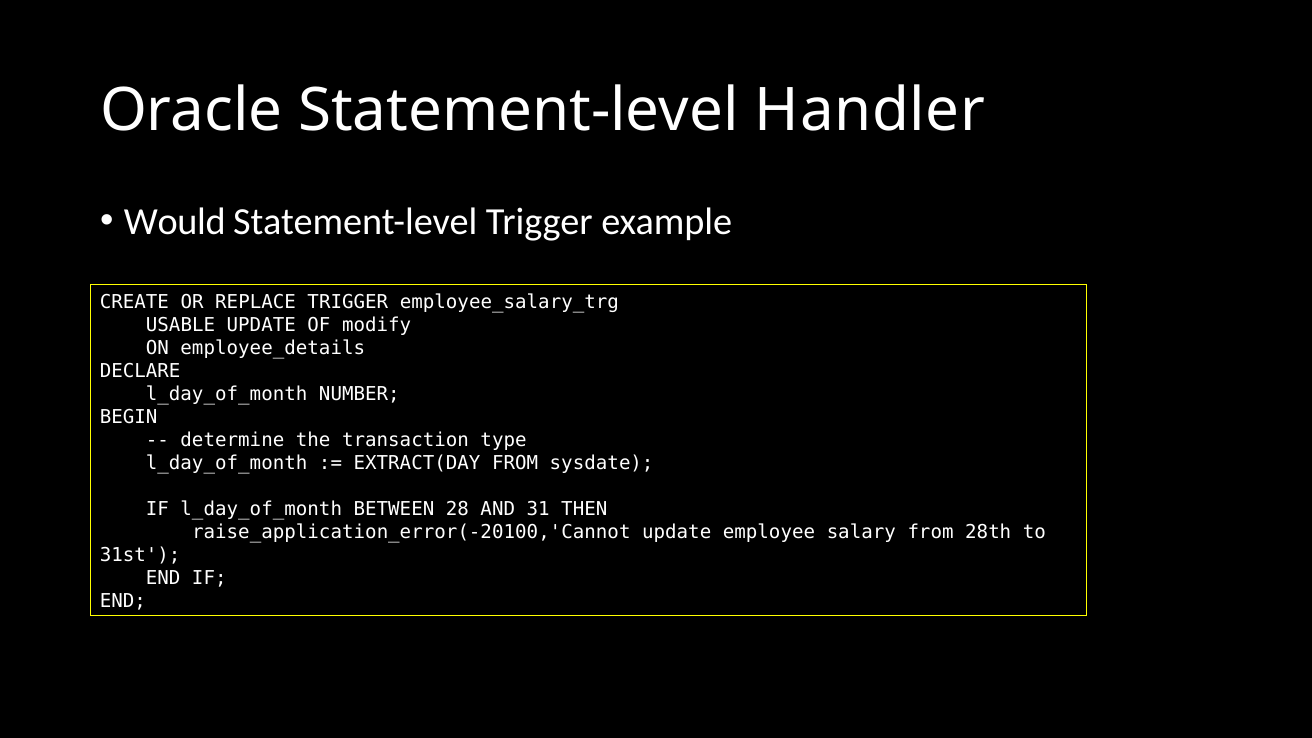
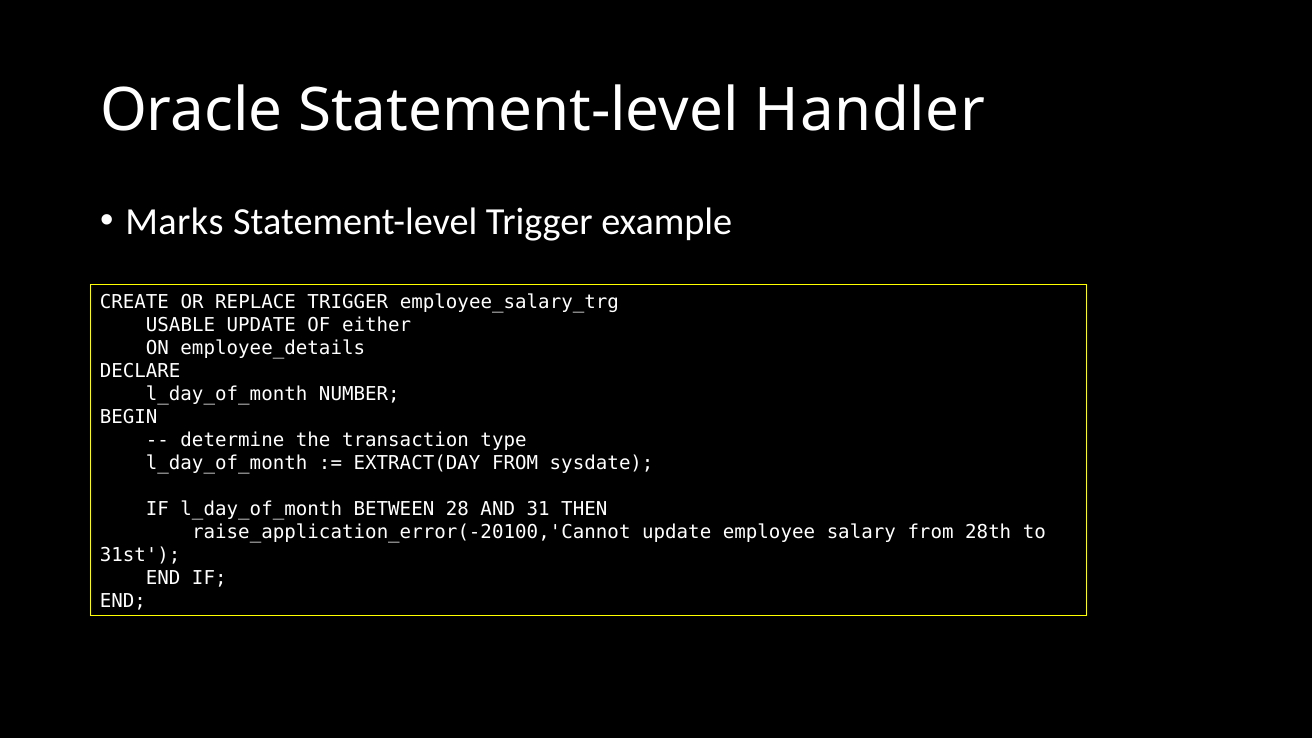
Would: Would -> Marks
modify: modify -> either
